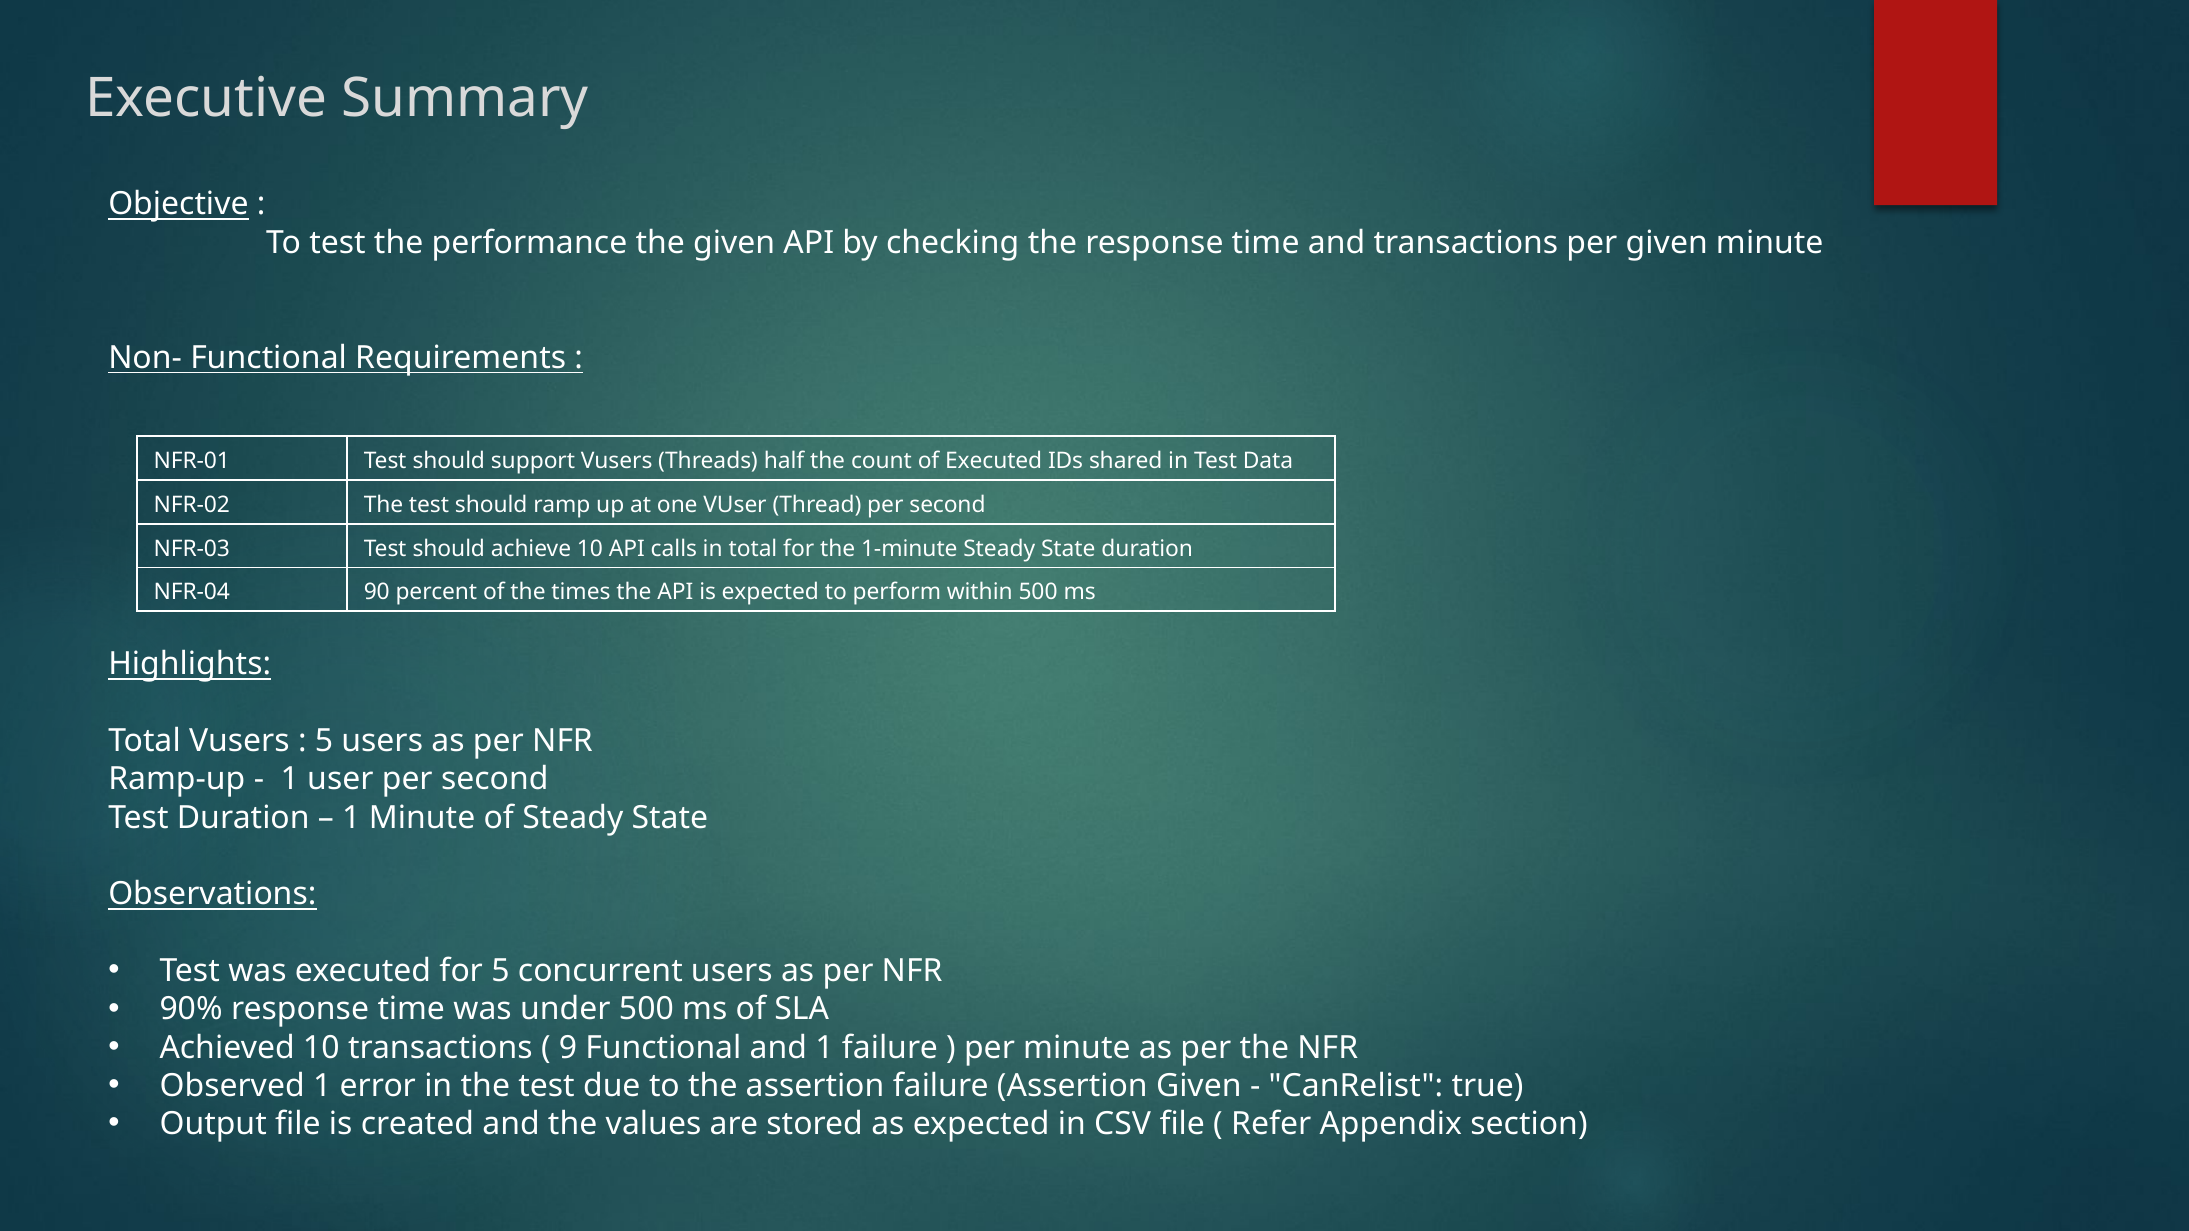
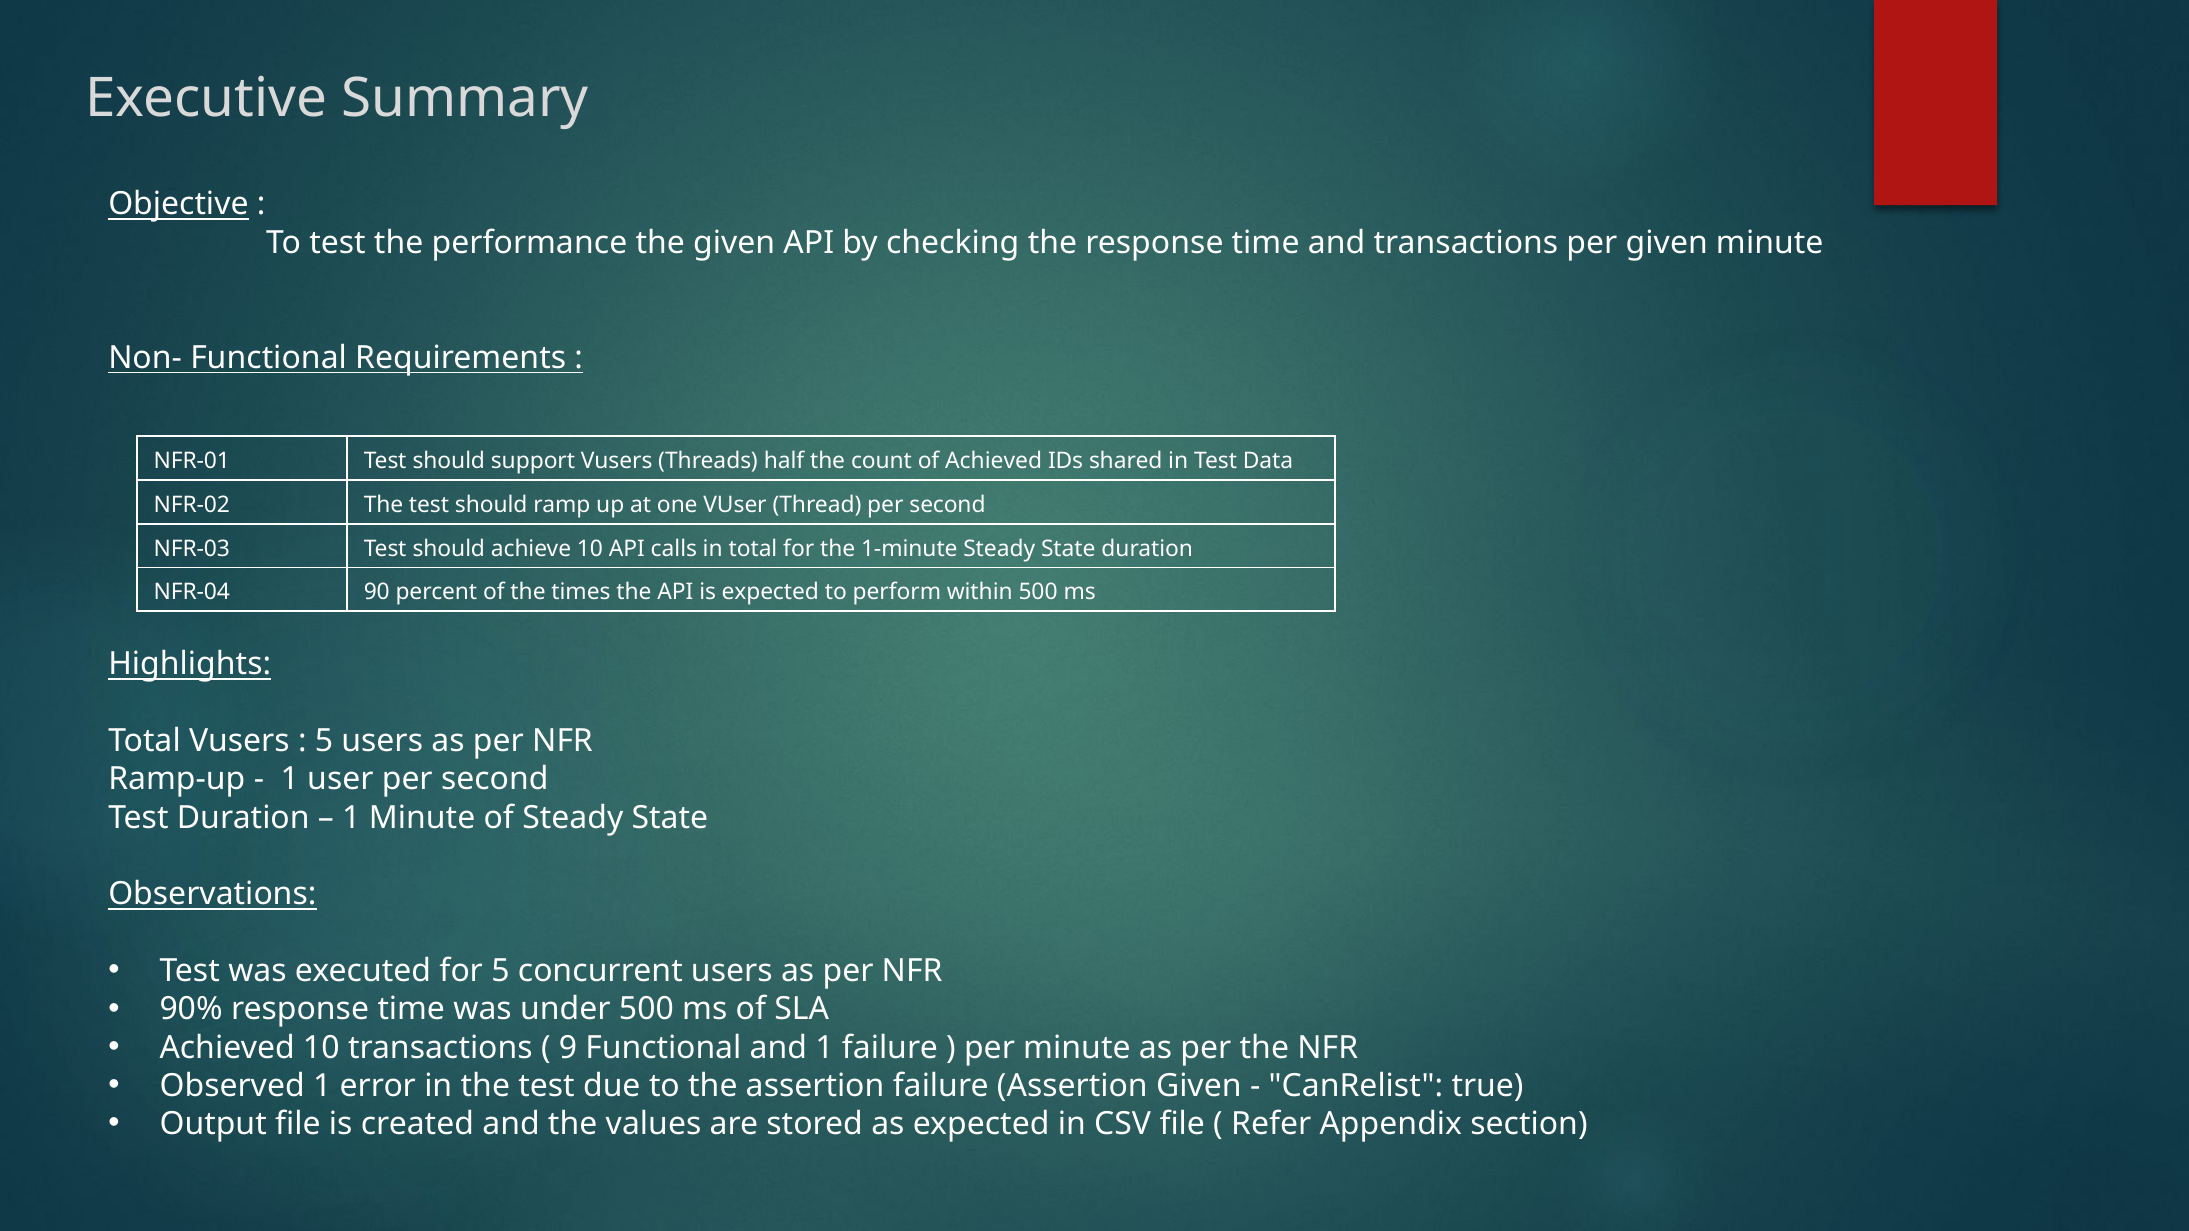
of Executed: Executed -> Achieved
